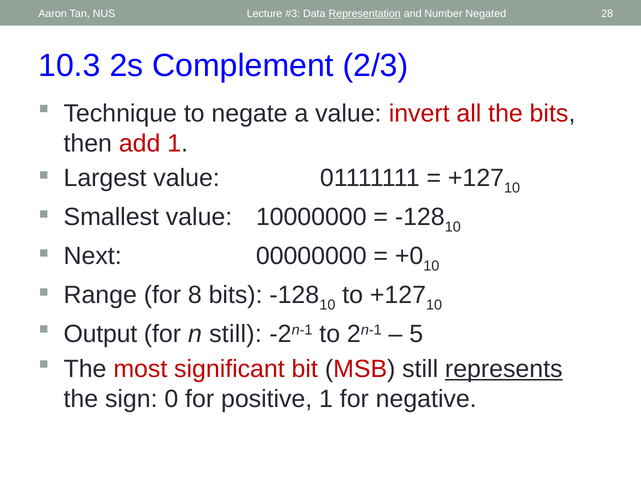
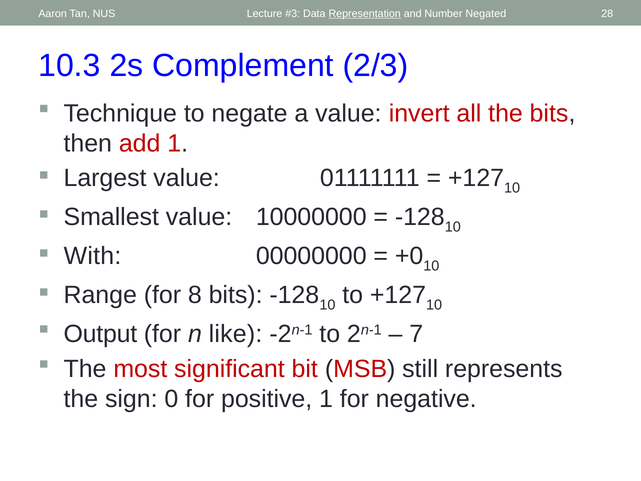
Next: Next -> With
n still: still -> like
5: 5 -> 7
represents underline: present -> none
